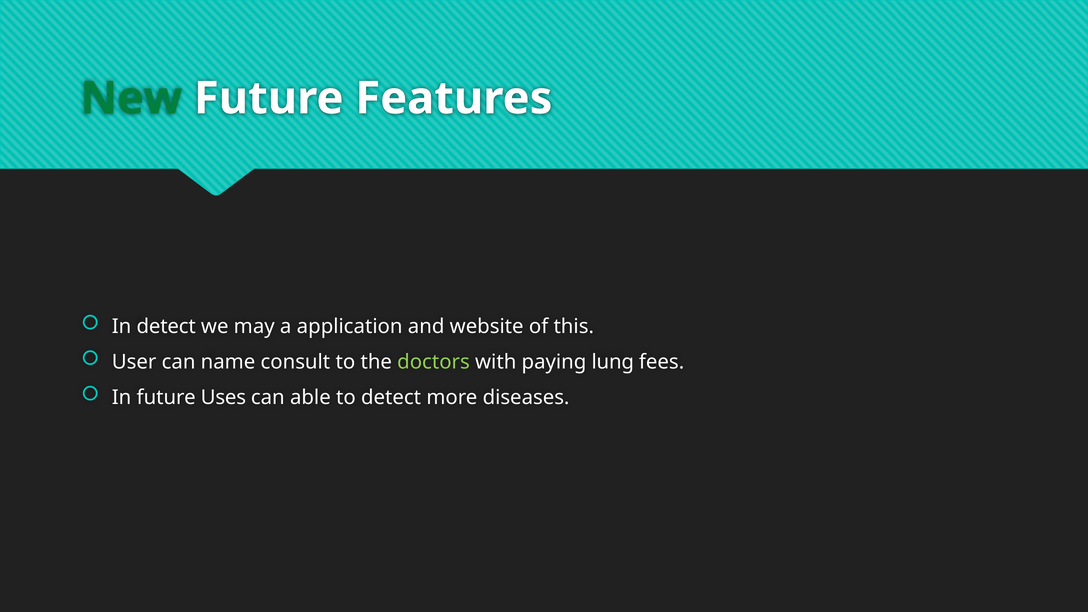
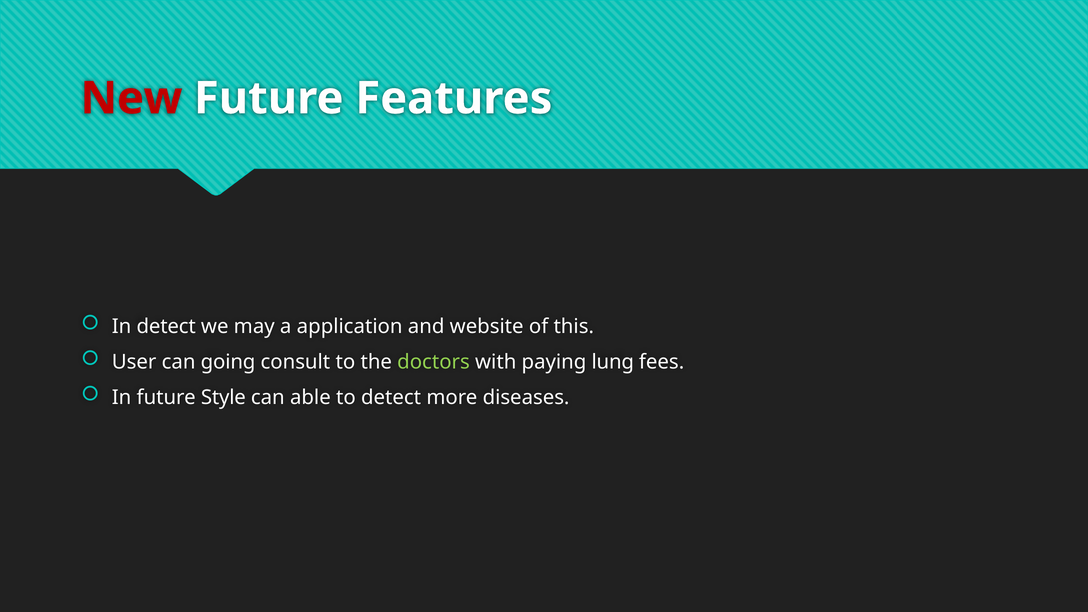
New colour: green -> red
name: name -> going
Uses: Uses -> Style
